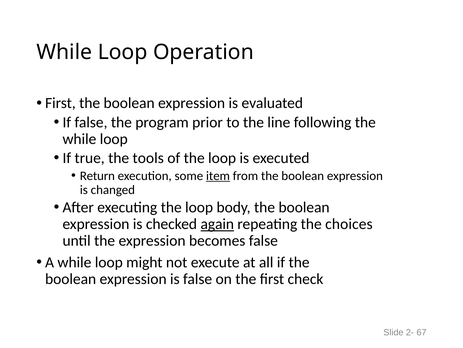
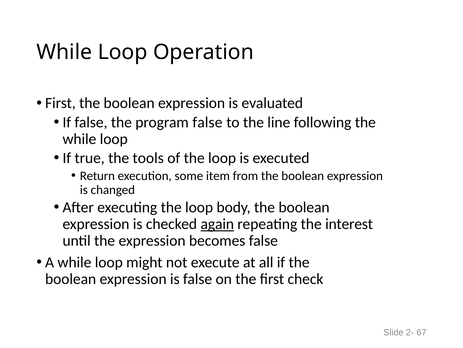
program prior: prior -> false
item underline: present -> none
choices: choices -> interest
